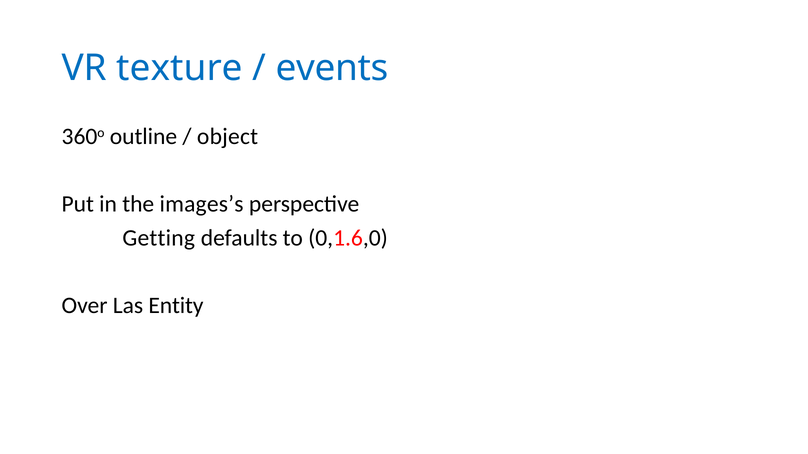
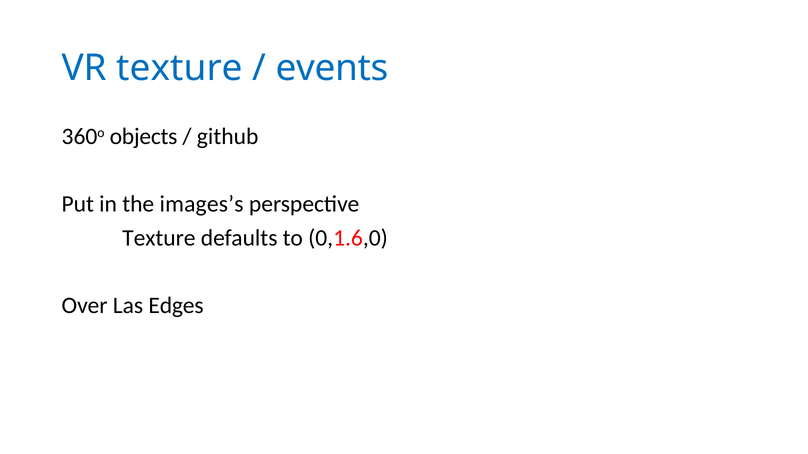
outline: outline -> objects
object: object -> github
Getting at (159, 238): Getting -> Texture
Entity: Entity -> Edges
